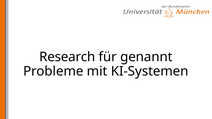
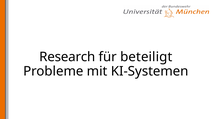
genannt: genannt -> beteiligt
